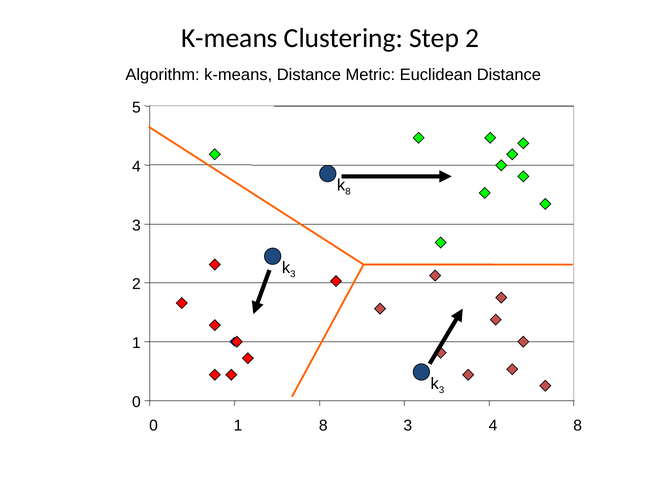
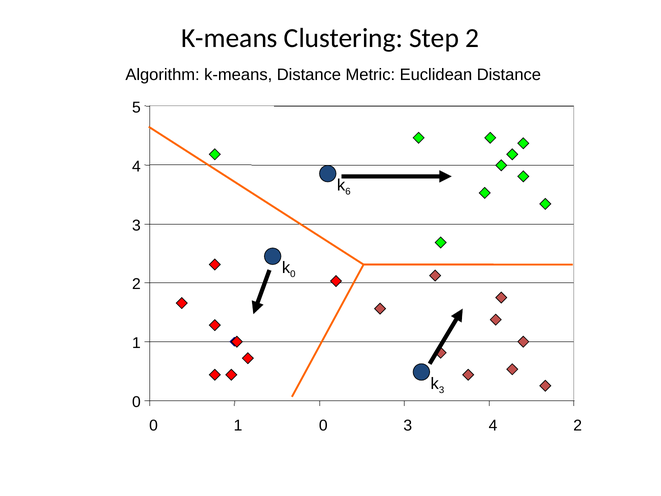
8 at (348, 192): 8 -> 6
3 at (293, 274): 3 -> 0
1 8: 8 -> 0
4 8: 8 -> 2
